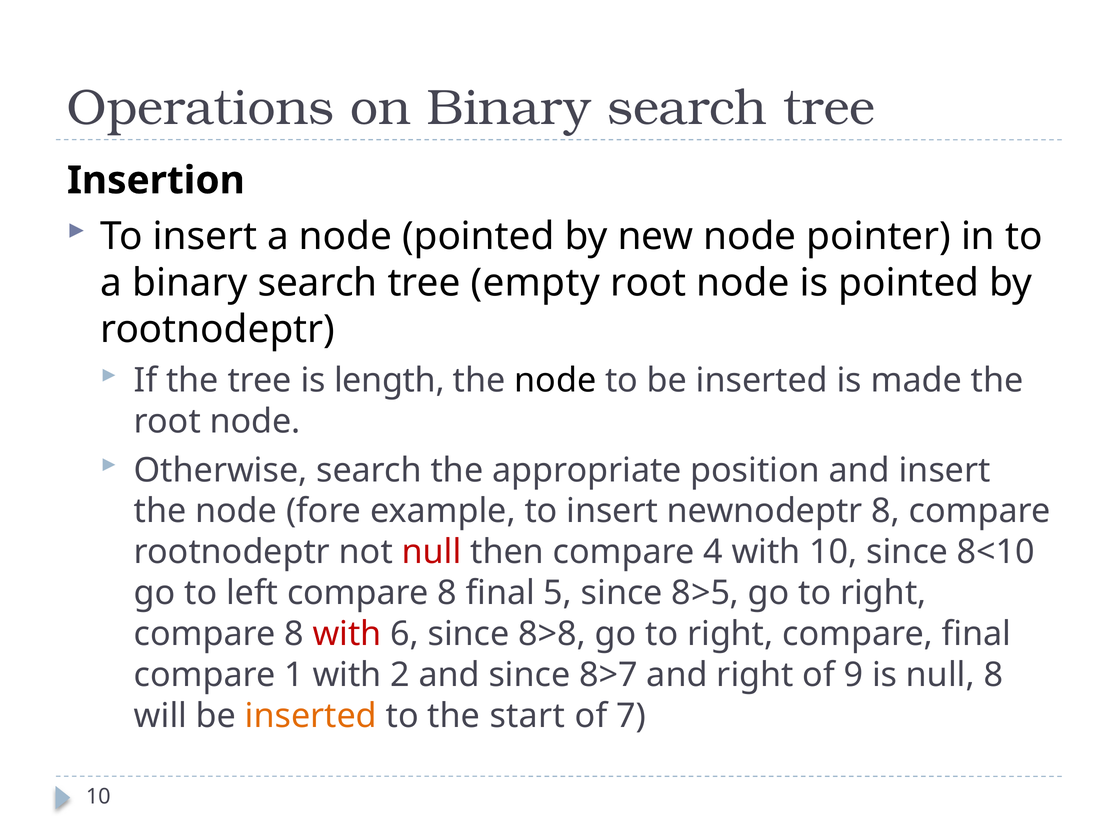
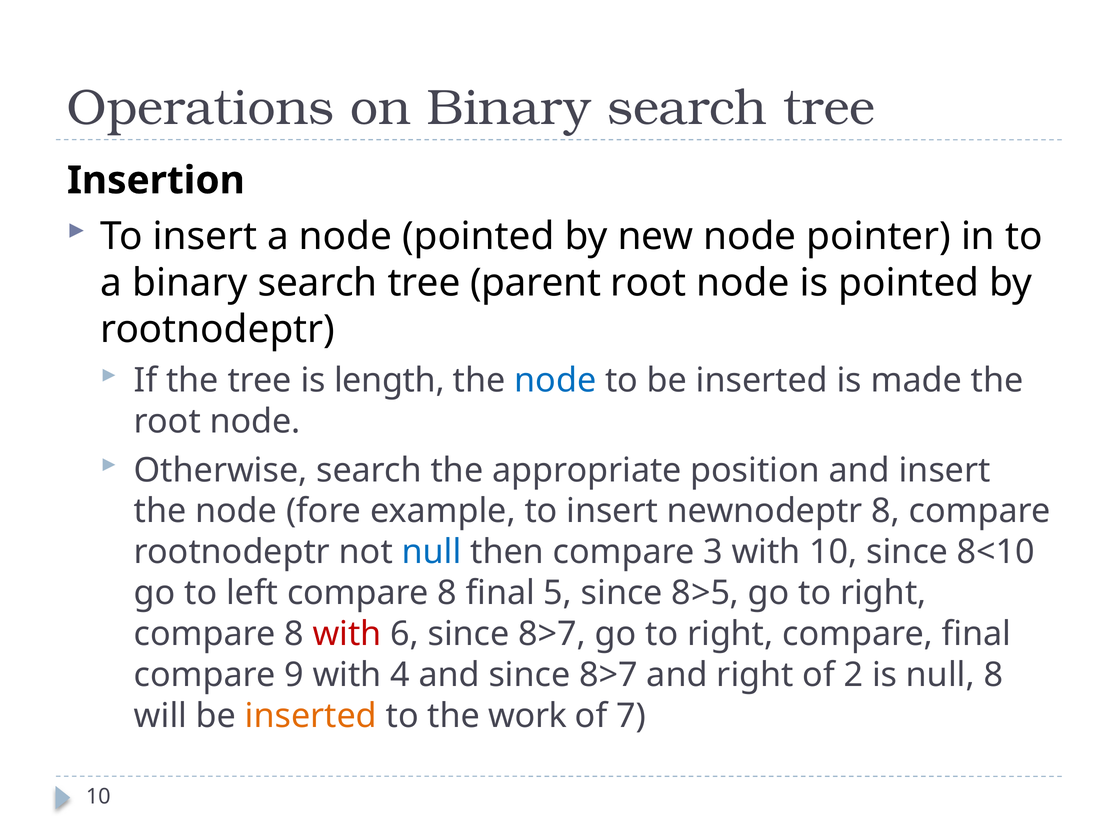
empty: empty -> parent
node at (555, 381) colour: black -> blue
null at (432, 552) colour: red -> blue
4: 4 -> 3
6 since 8>8: 8>8 -> 8>7
1: 1 -> 9
2: 2 -> 4
9: 9 -> 2
start: start -> work
